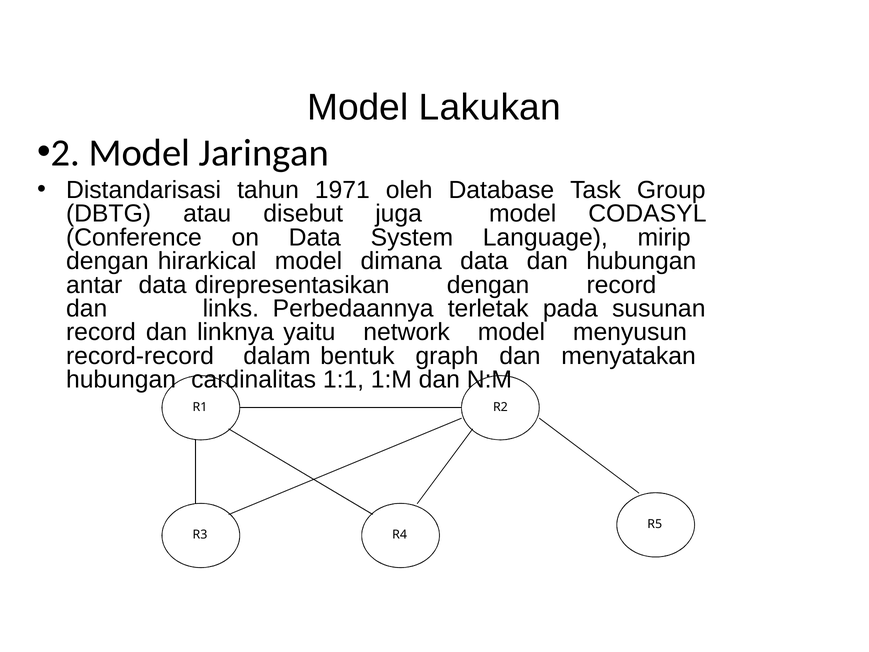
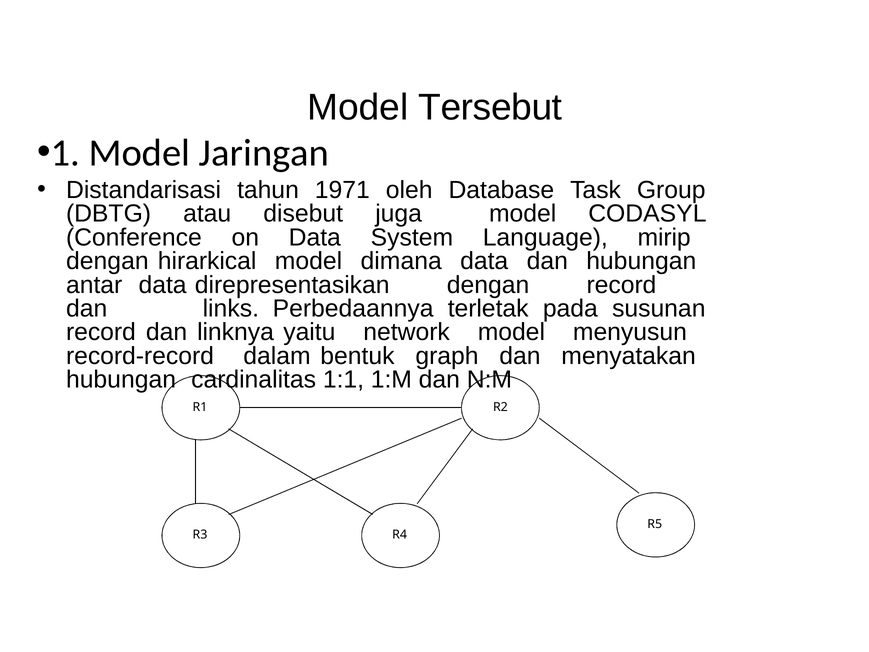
Lakukan: Lakukan -> Tersebut
2: 2 -> 1
